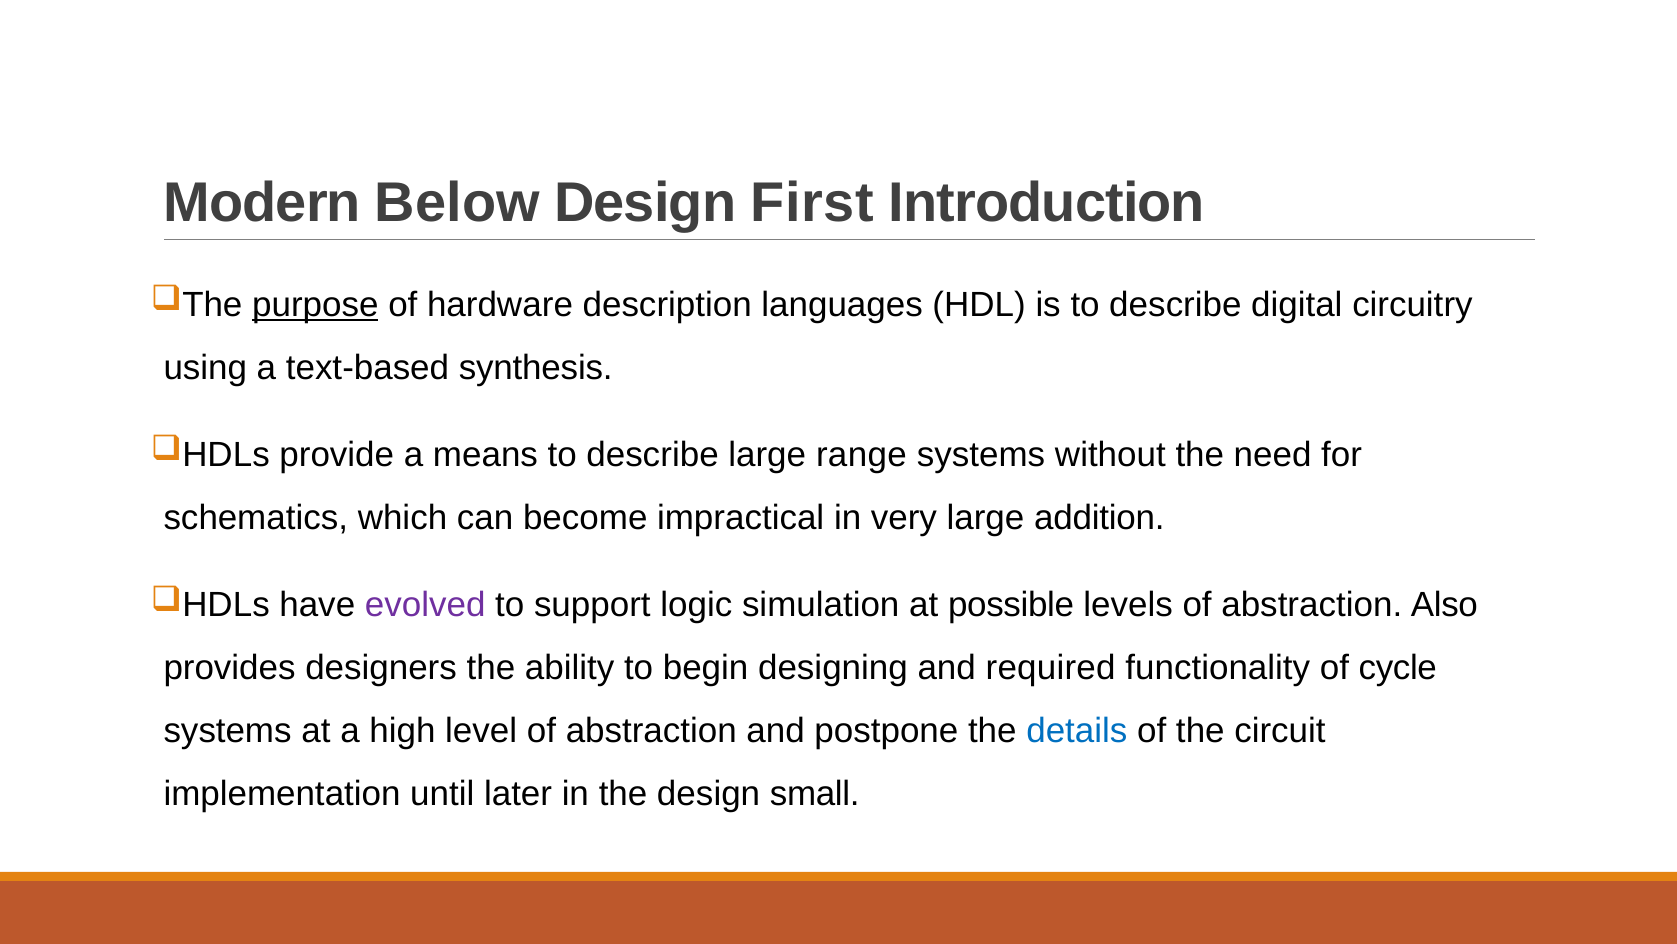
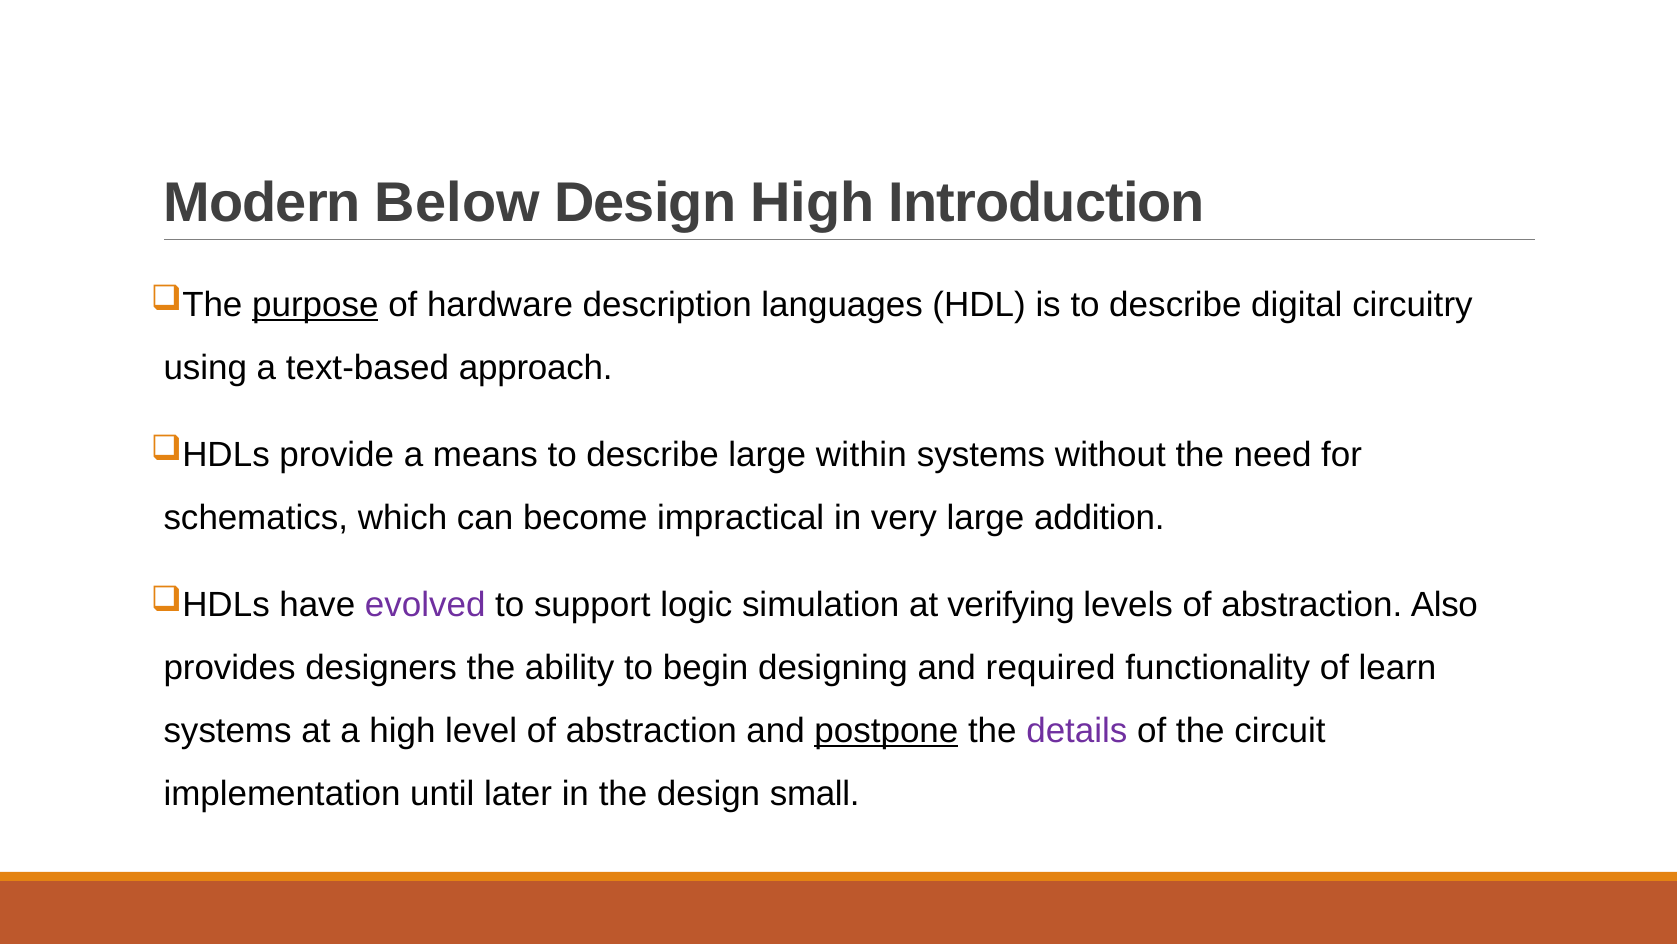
Design First: First -> High
synthesis: synthesis -> approach
range: range -> within
possible: possible -> verifying
cycle: cycle -> learn
postpone underline: none -> present
details colour: blue -> purple
